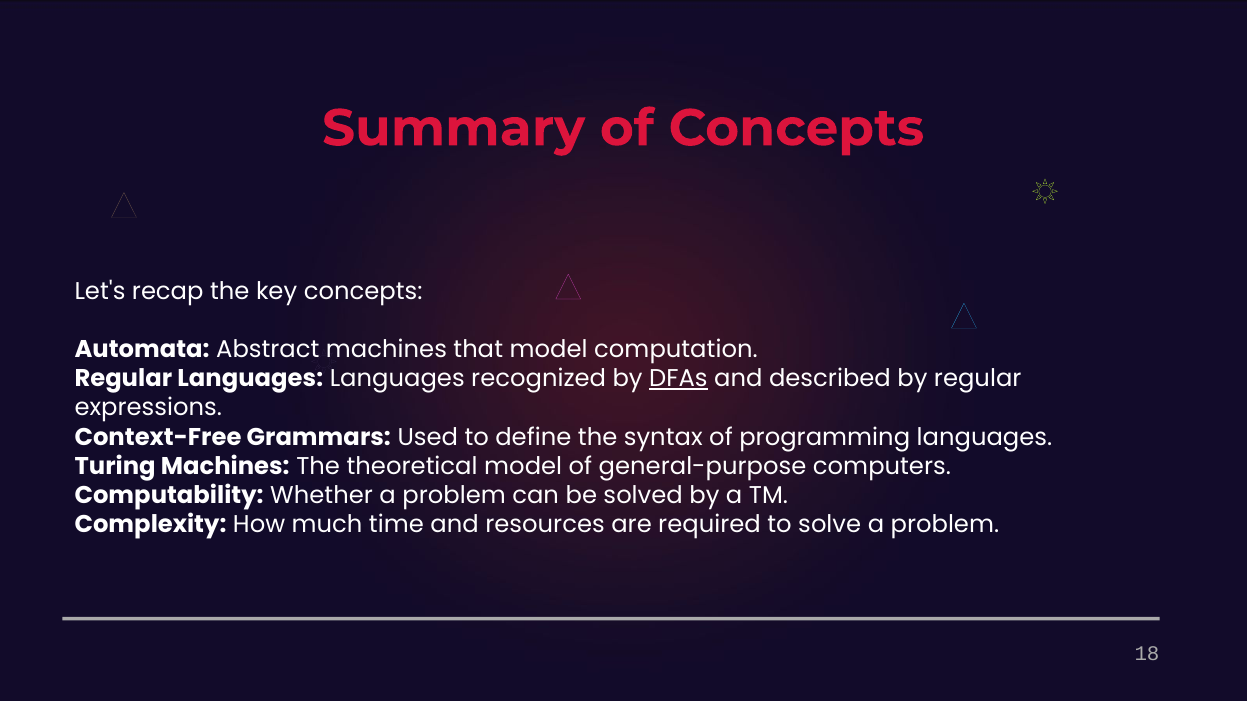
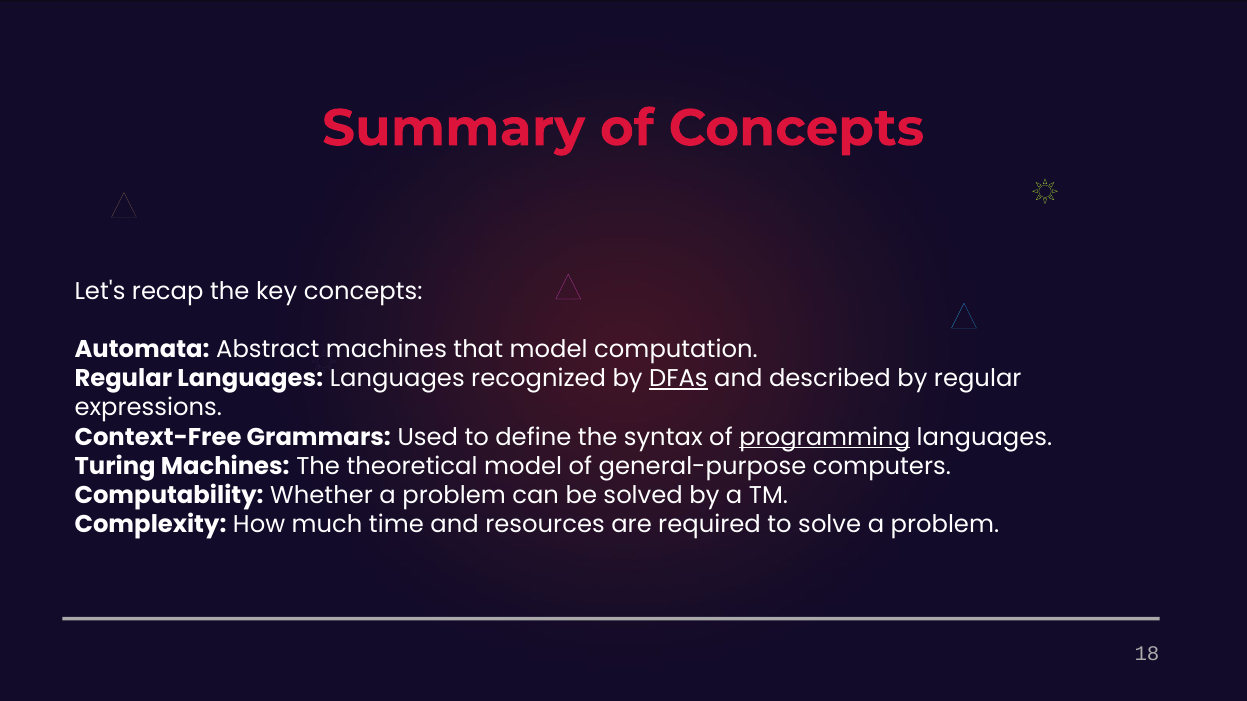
programming underline: none -> present
